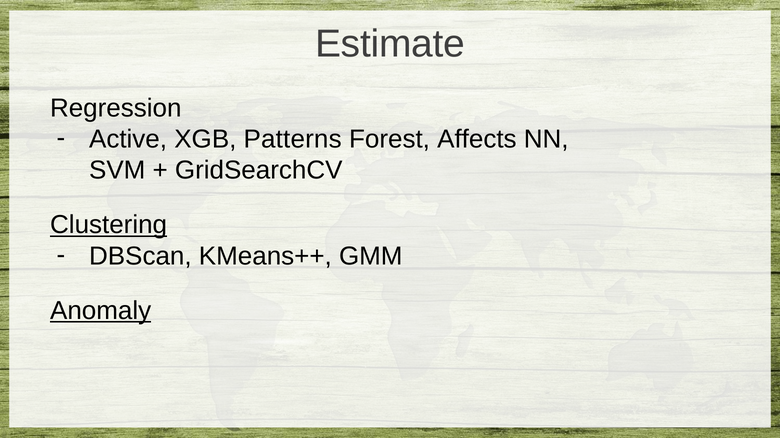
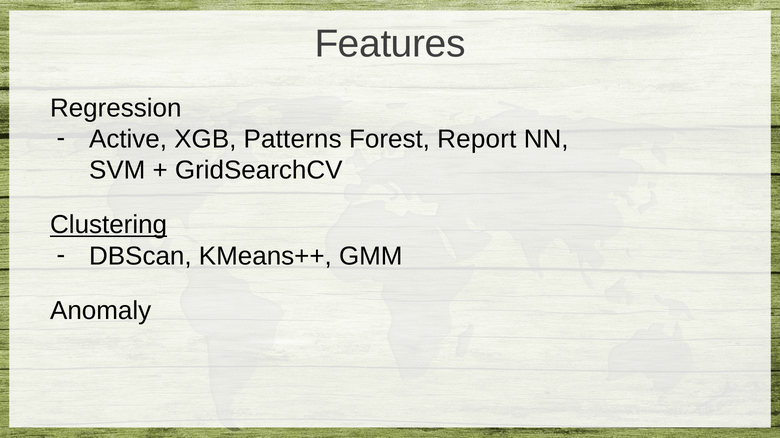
Estimate: Estimate -> Features
Affects: Affects -> Report
Anomaly underline: present -> none
